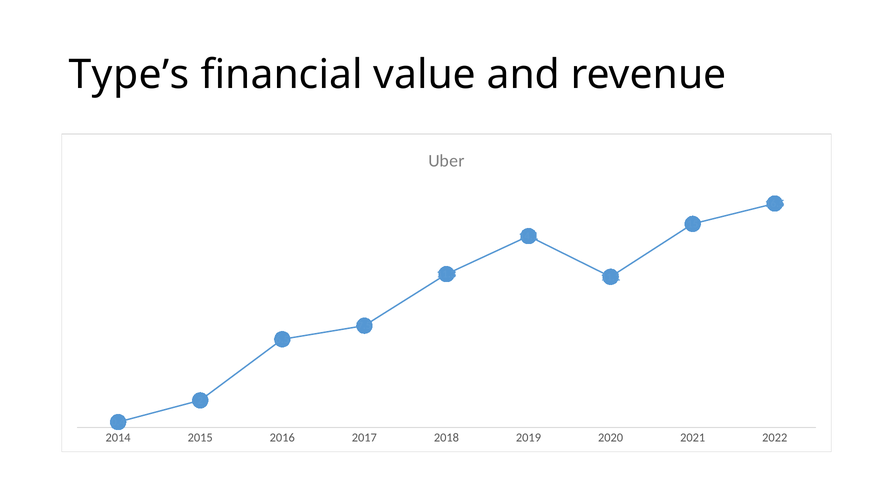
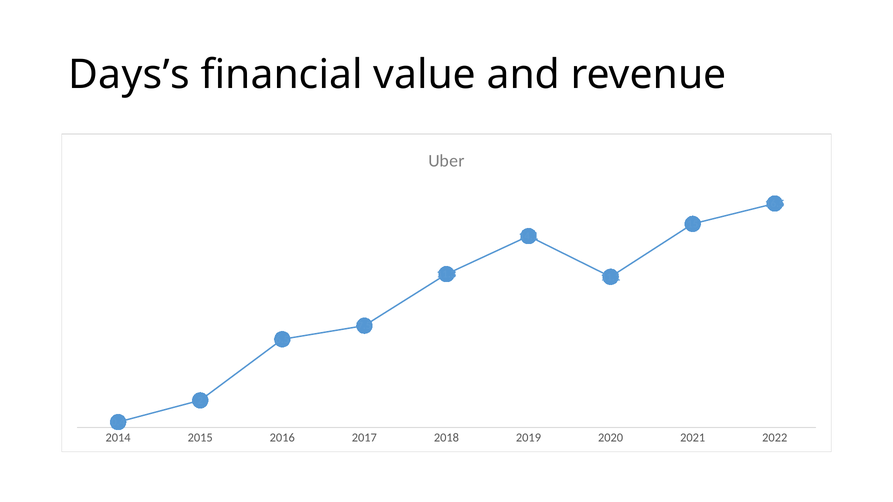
Type’s: Type’s -> Days’s
